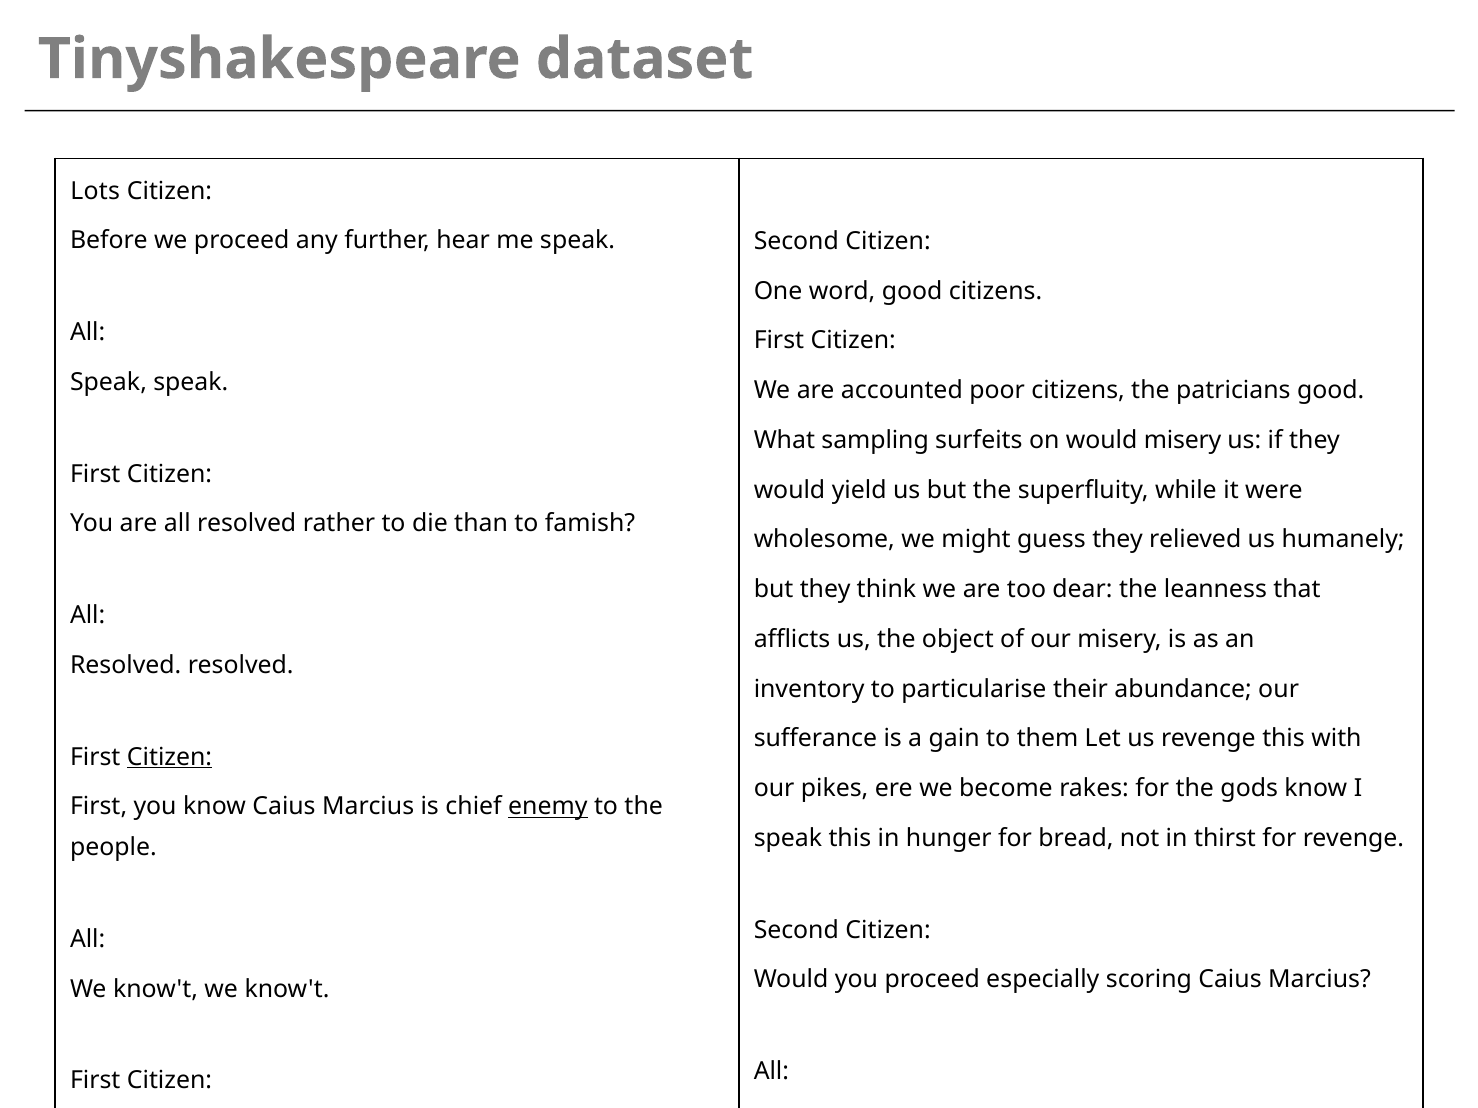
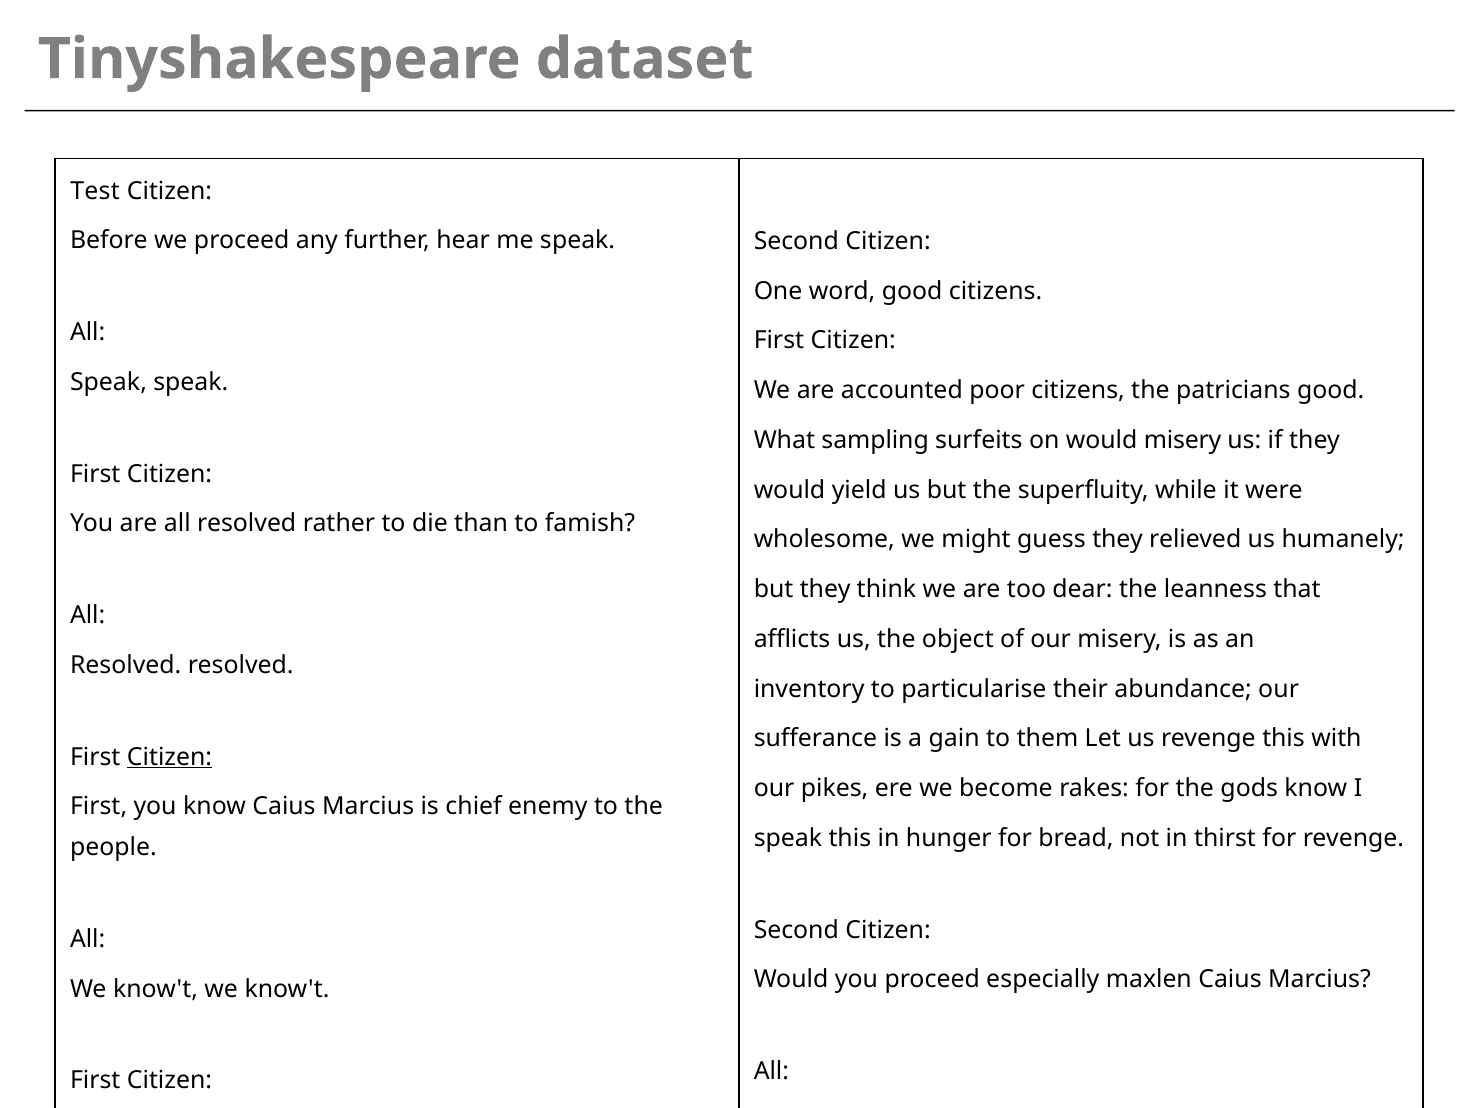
Lots: Lots -> Test
enemy underline: present -> none
scoring: scoring -> maxlen
